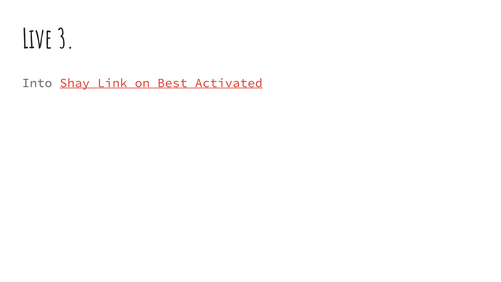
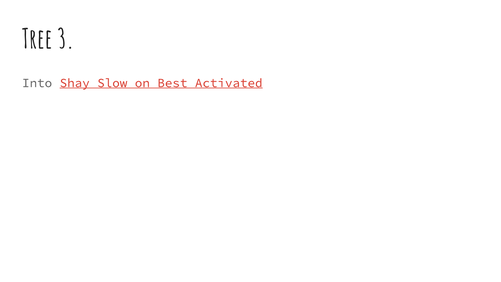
Live: Live -> Tree
Link: Link -> Slow
